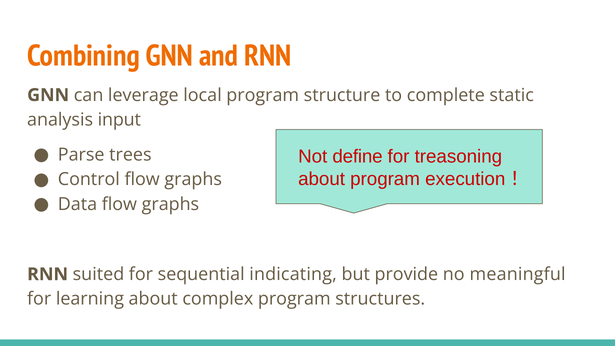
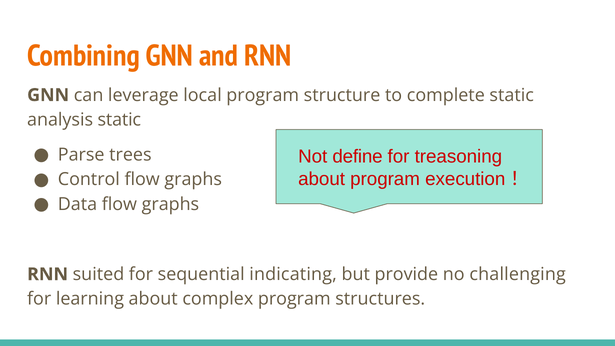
analysis input: input -> static
meaningful: meaningful -> challenging
